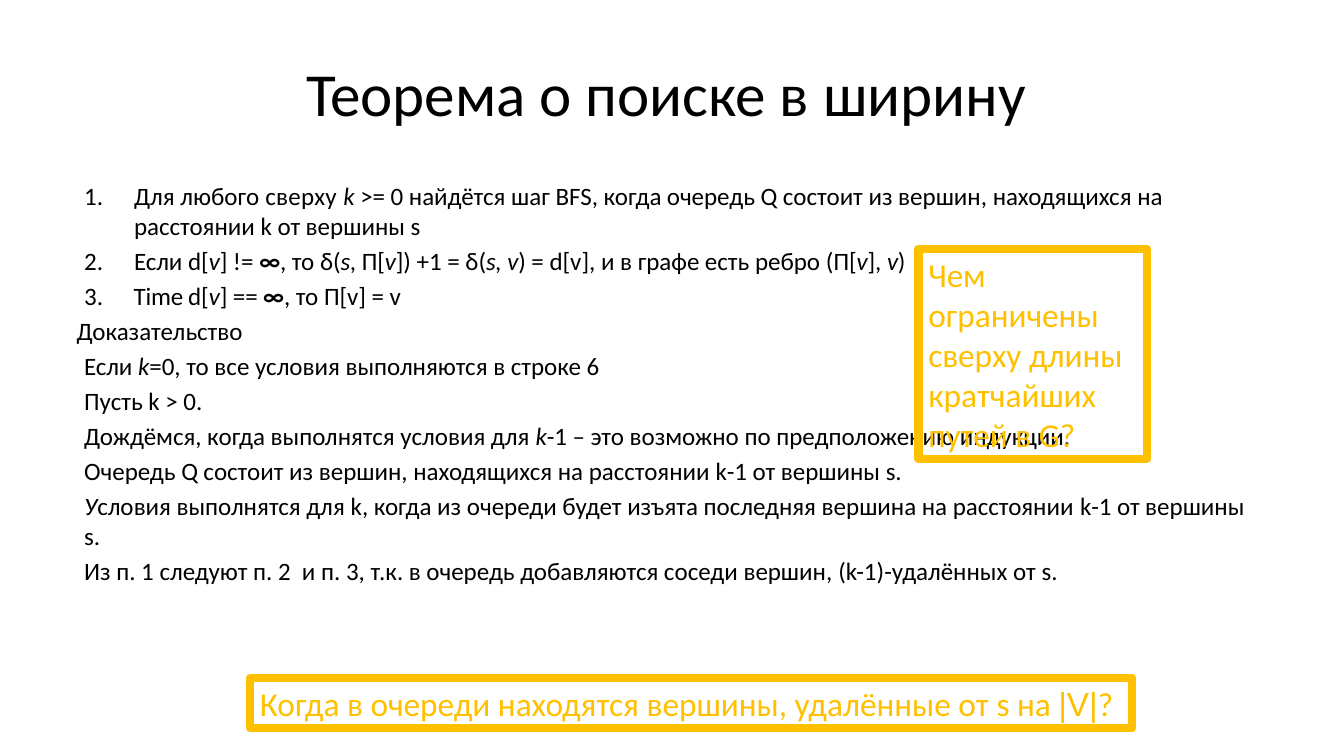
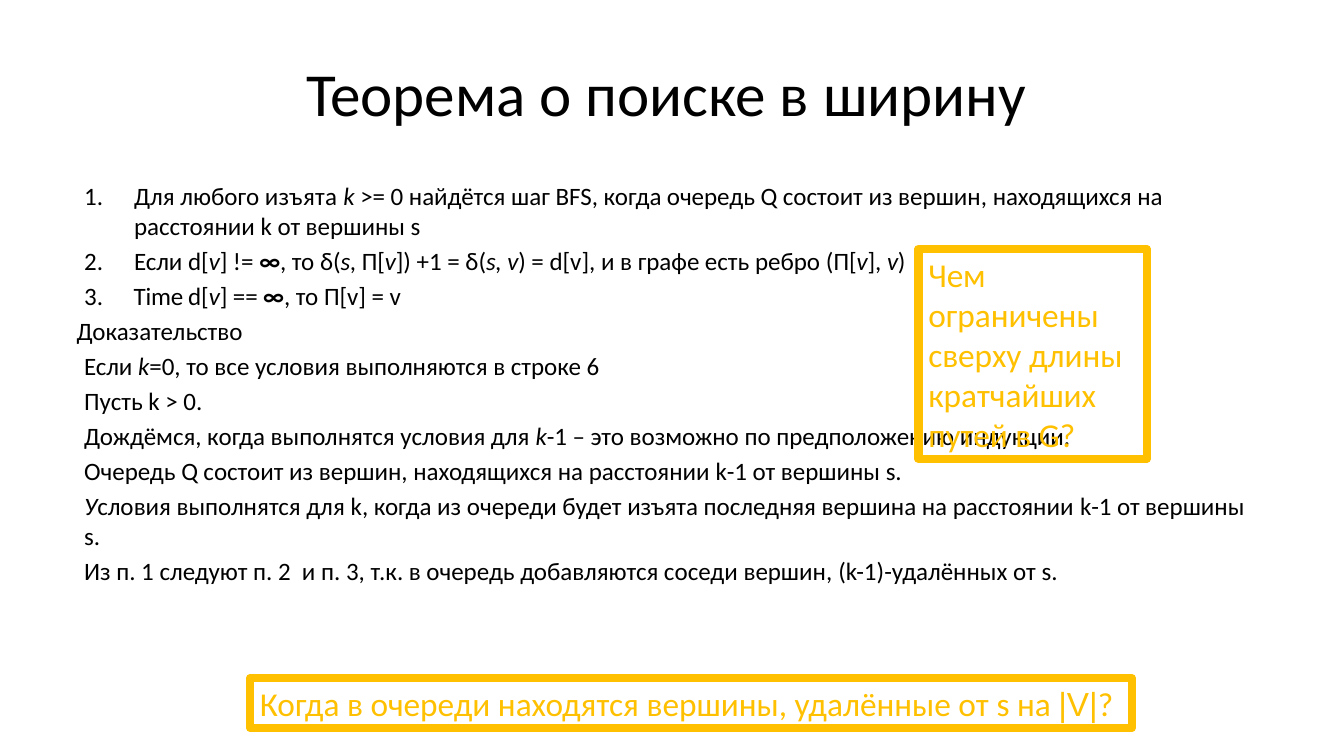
любого сверху: сверху -> изъята
